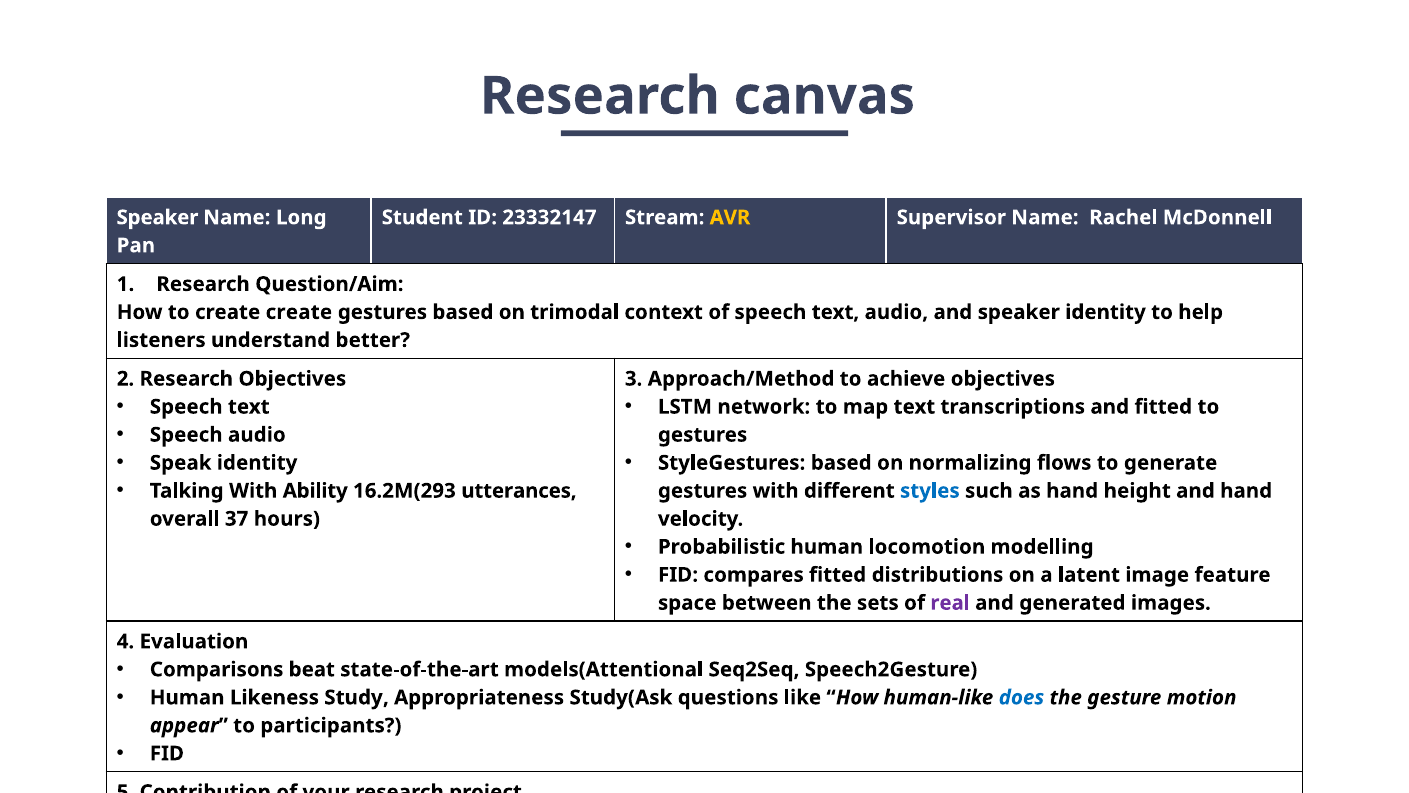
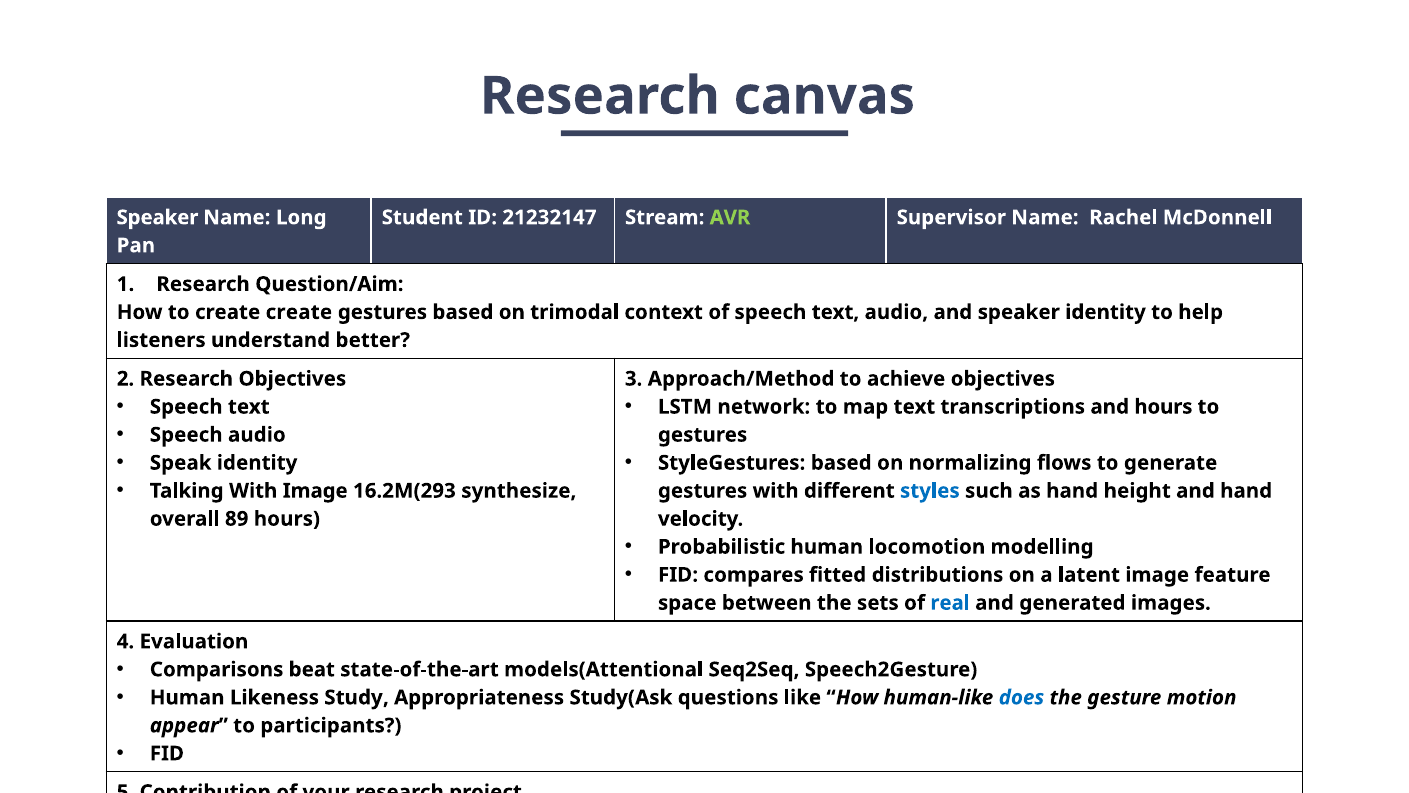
23332147: 23332147 -> 21232147
AVR colour: yellow -> light green
and fitted: fitted -> hours
With Ability: Ability -> Image
16.2M(293 utterances: utterances -> synthesize
37: 37 -> 89
real colour: purple -> blue
